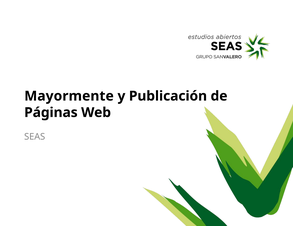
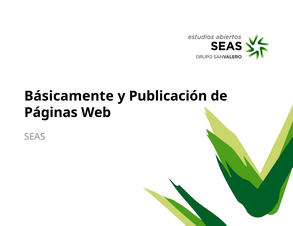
Mayormente: Mayormente -> Básicamente
